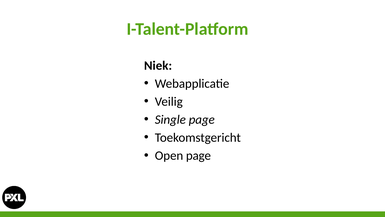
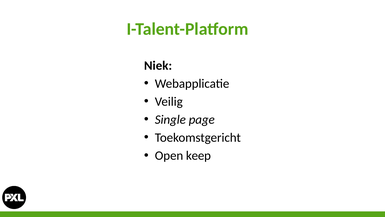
Open page: page -> keep
